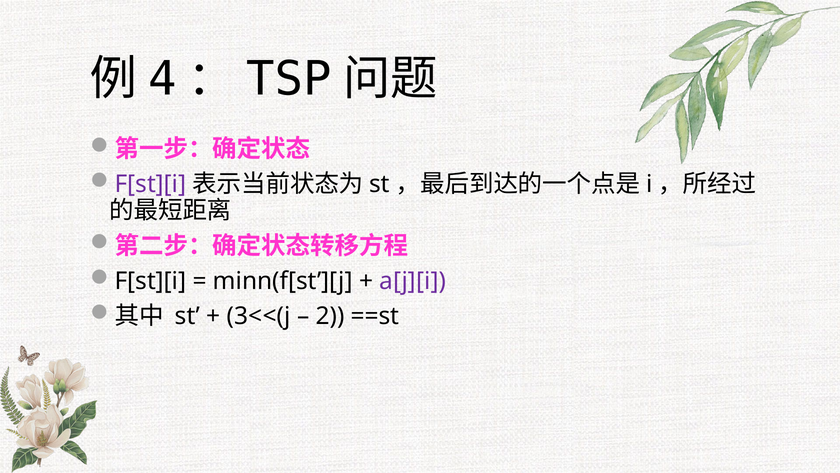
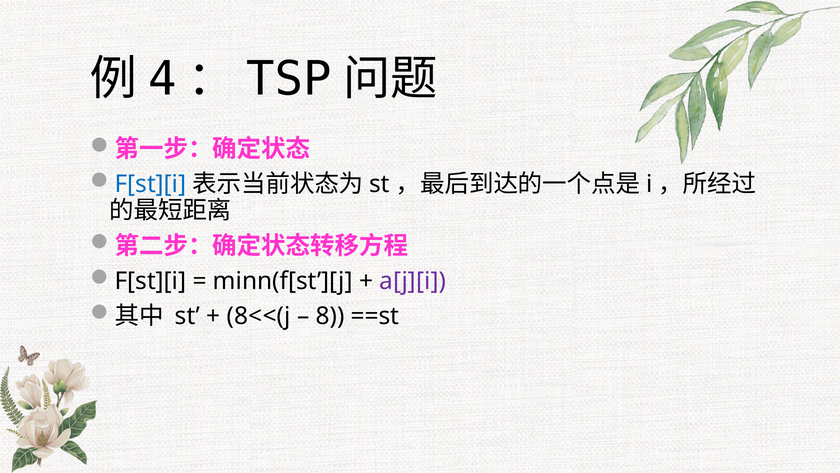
F[st][i at (150, 184) colour: purple -> blue
3<<(j: 3<<(j -> 8<<(j
2: 2 -> 8
